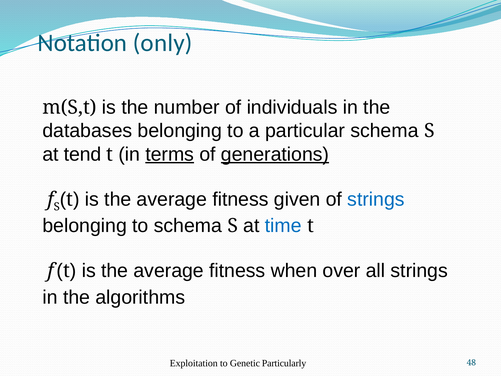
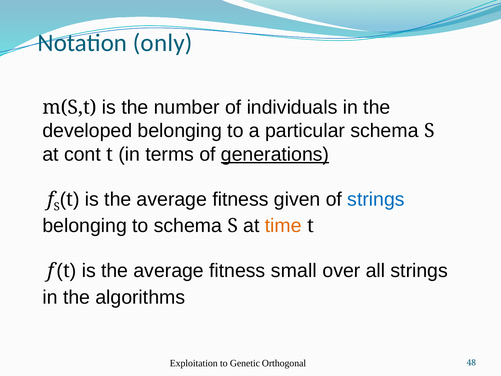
databases: databases -> developed
tend: tend -> cont
terms underline: present -> none
time colour: blue -> orange
when: when -> small
Particularly: Particularly -> Orthogonal
